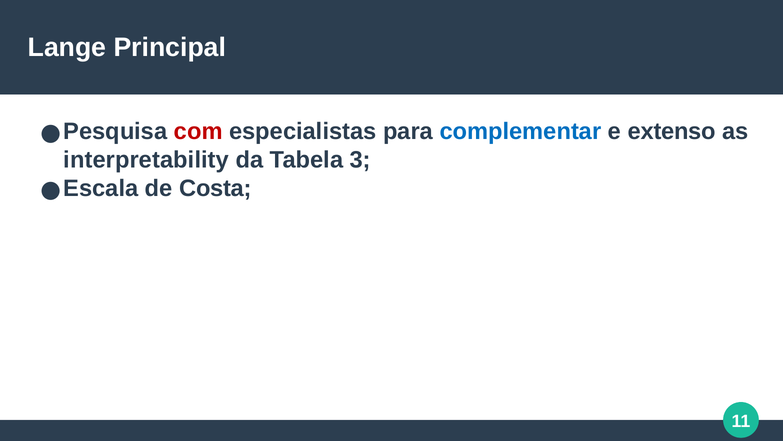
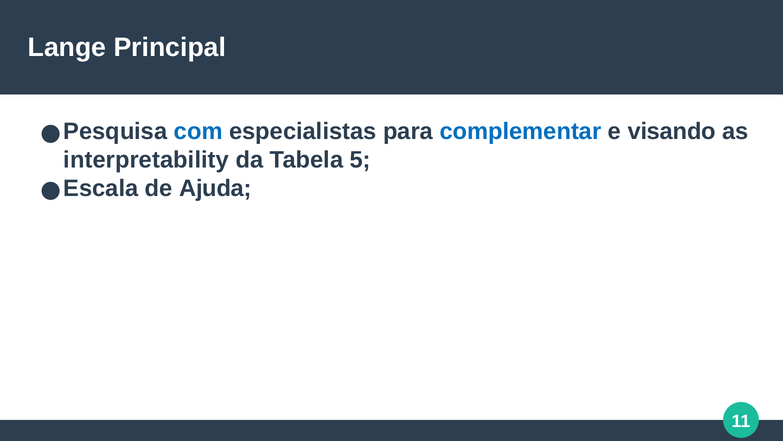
com colour: red -> blue
extenso: extenso -> visando
3: 3 -> 5
Costa: Costa -> Ajuda
